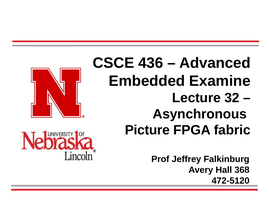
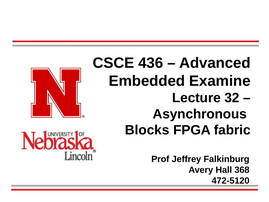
Picture: Picture -> Blocks
